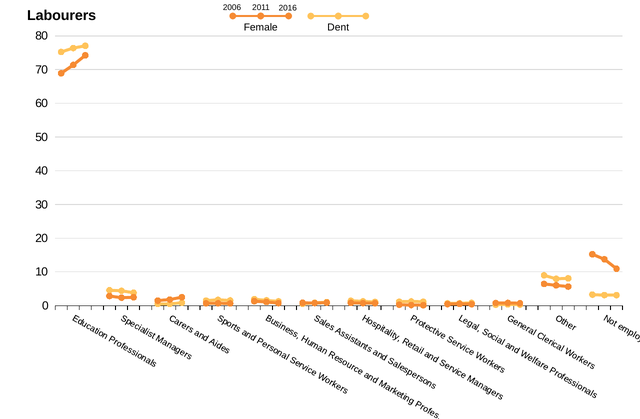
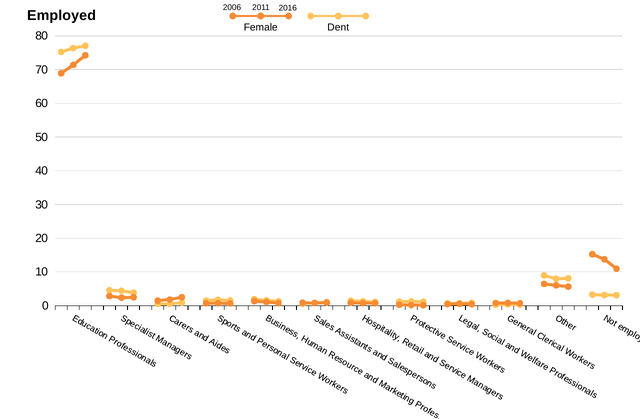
Labourers: Labourers -> Employed
